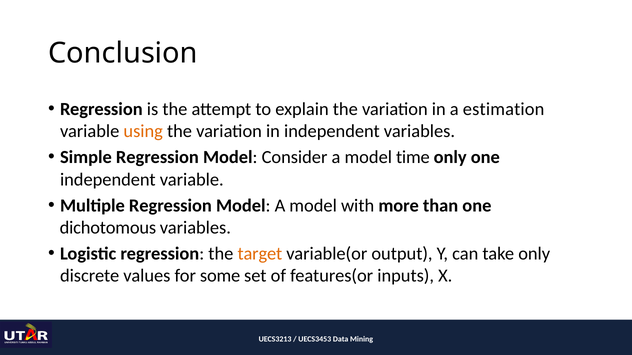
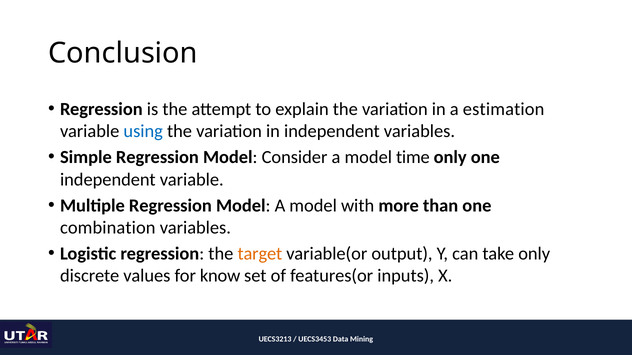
using colour: orange -> blue
dichotomous: dichotomous -> combination
some: some -> know
